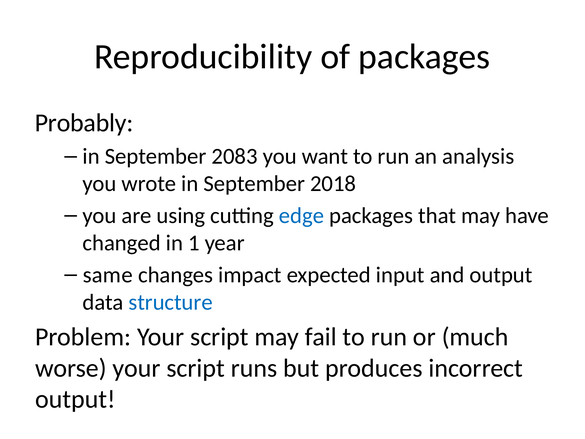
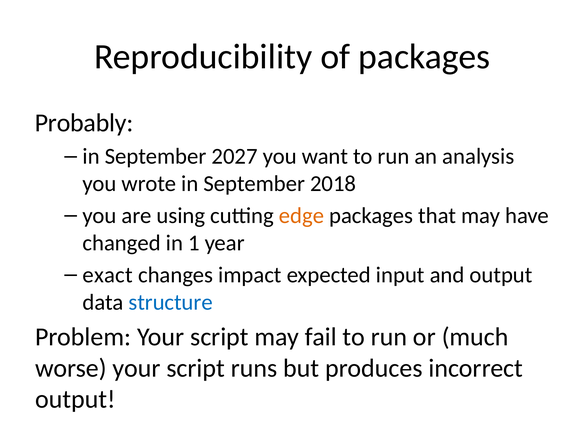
2083: 2083 -> 2027
edge colour: blue -> orange
same: same -> exact
